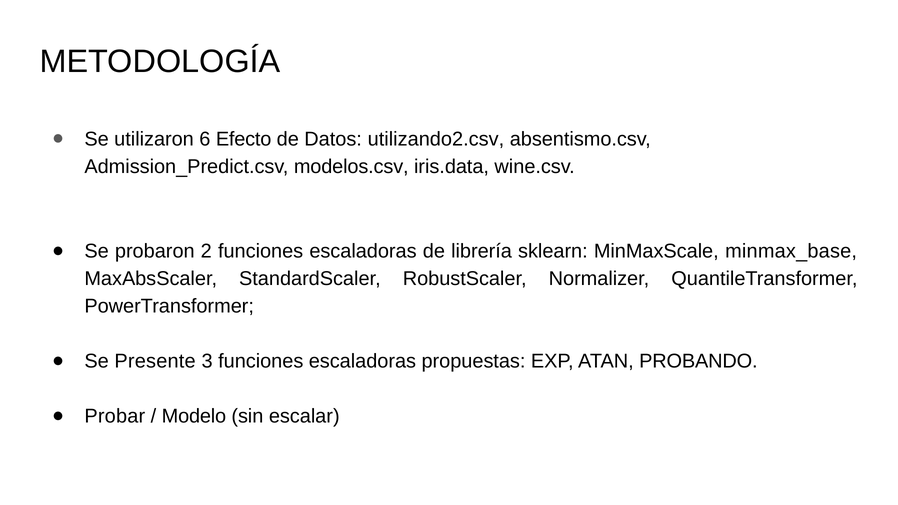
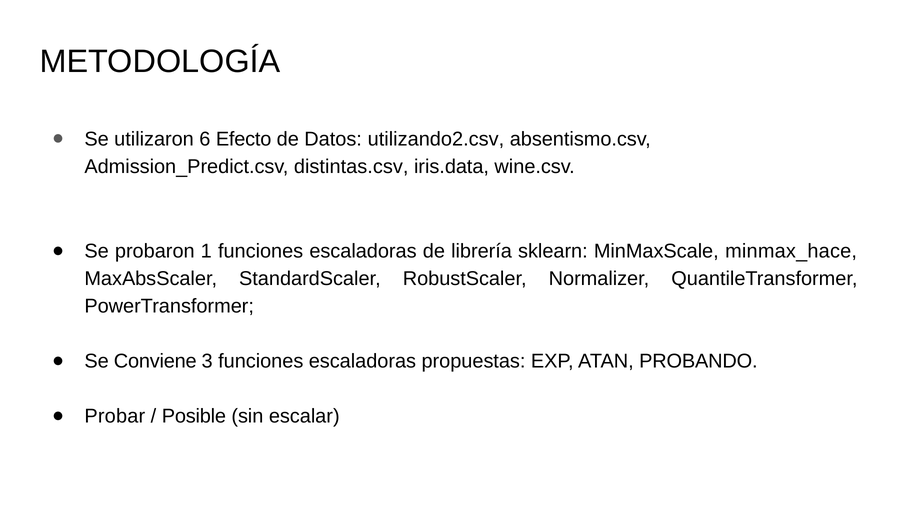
modelos.csv: modelos.csv -> distintas.csv
2: 2 -> 1
minmax_base: minmax_base -> minmax_hace
Presente: Presente -> Conviene
Modelo: Modelo -> Posible
